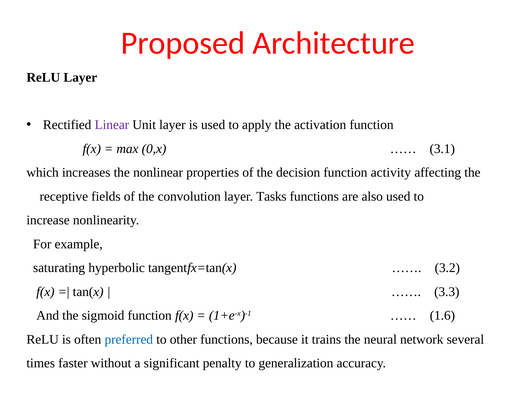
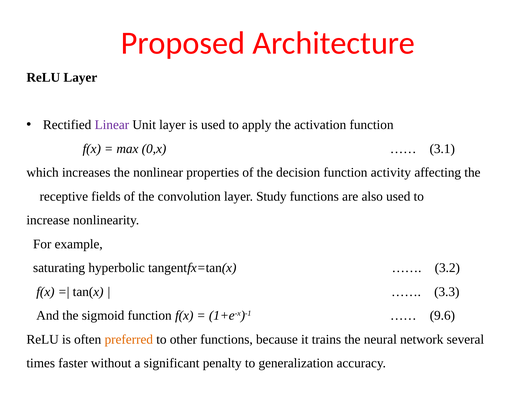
Tasks: Tasks -> Study
1.6: 1.6 -> 9.6
preferred colour: blue -> orange
